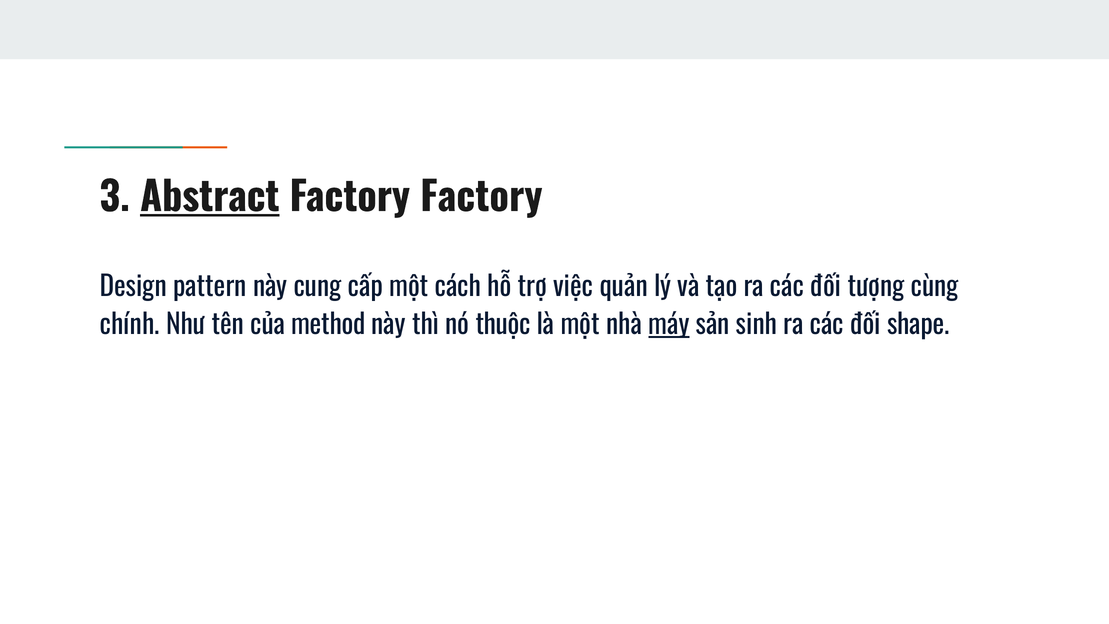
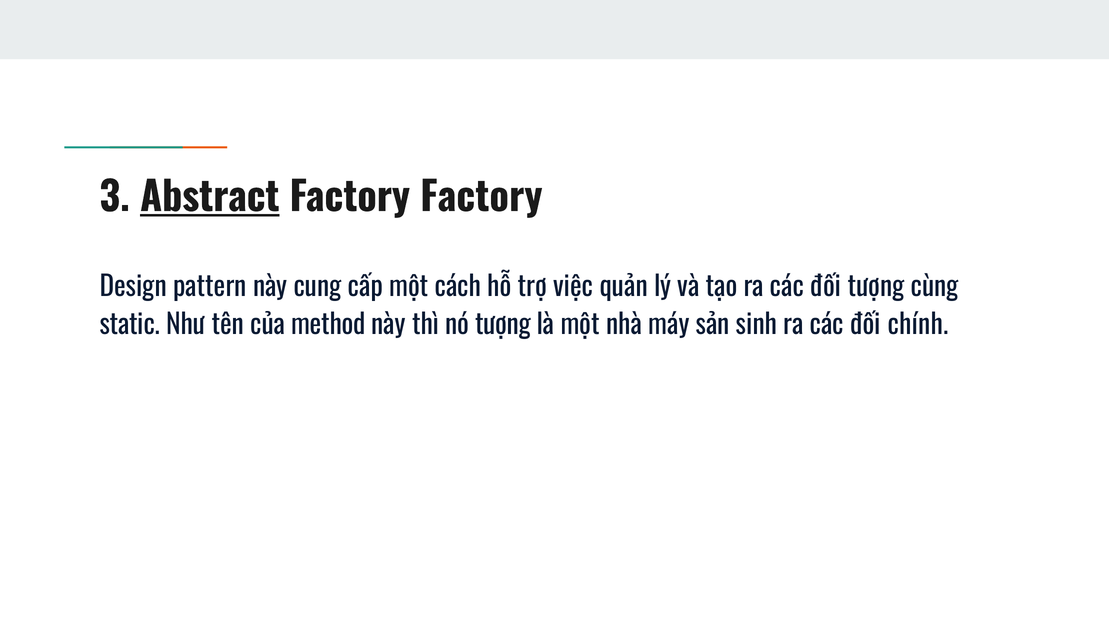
chính: chính -> static
nó thuộc: thuộc -> tượng
máy underline: present -> none
shape: shape -> chính
